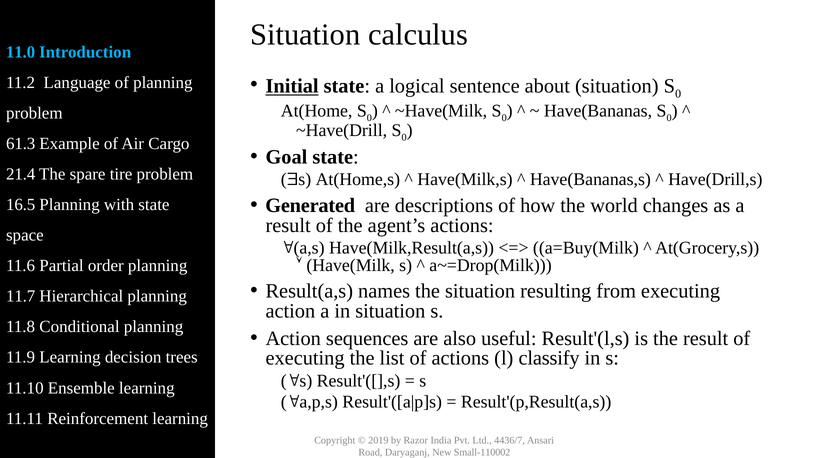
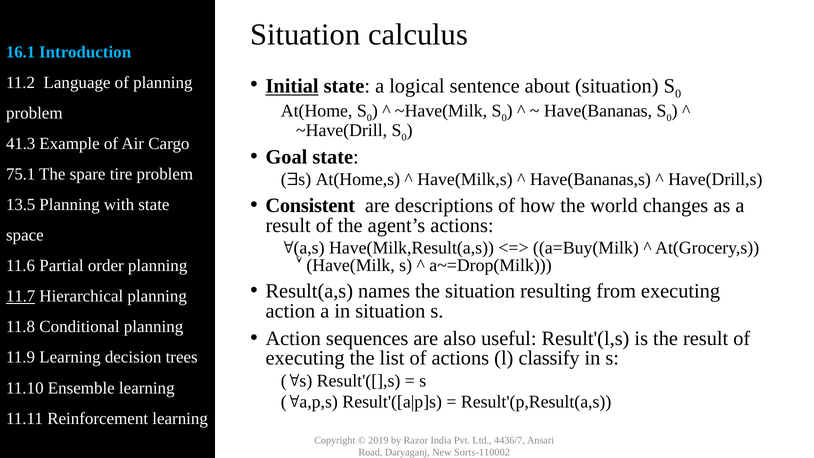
11.0: 11.0 -> 16.1
61.3: 61.3 -> 41.3
21.4: 21.4 -> 75.1
Generated: Generated -> Consistent
16.5: 16.5 -> 13.5
11.7 underline: none -> present
Small-110002: Small-110002 -> Sorts-110002
